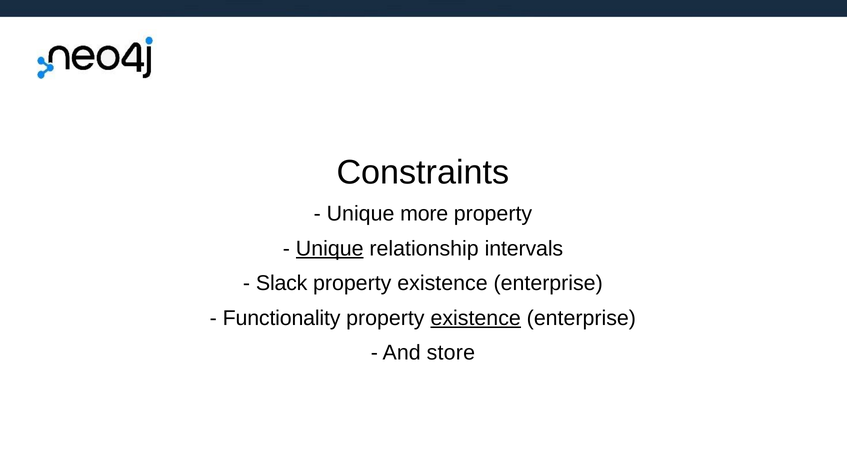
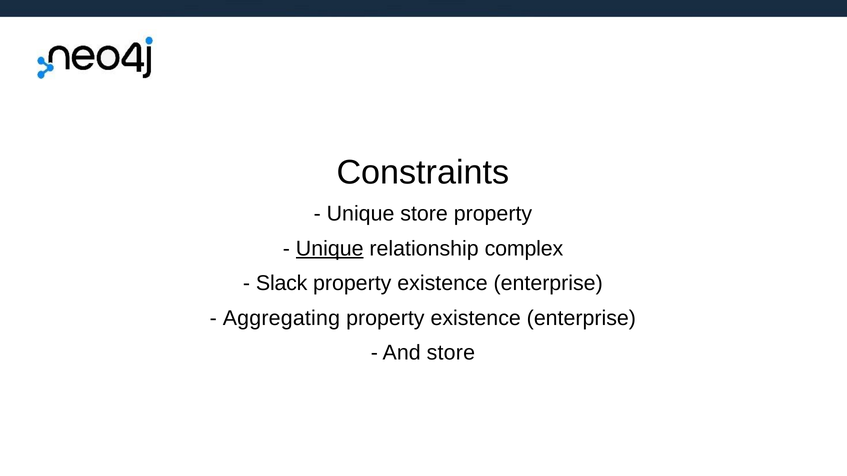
Unique more: more -> store
intervals: intervals -> complex
Functionality: Functionality -> Aggregating
existence at (476, 318) underline: present -> none
